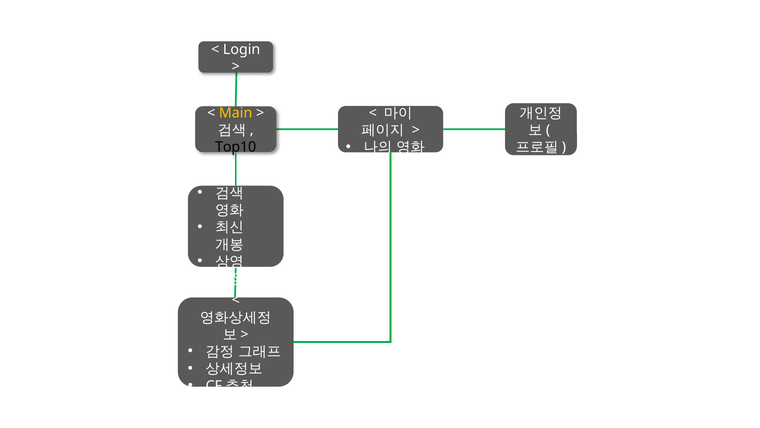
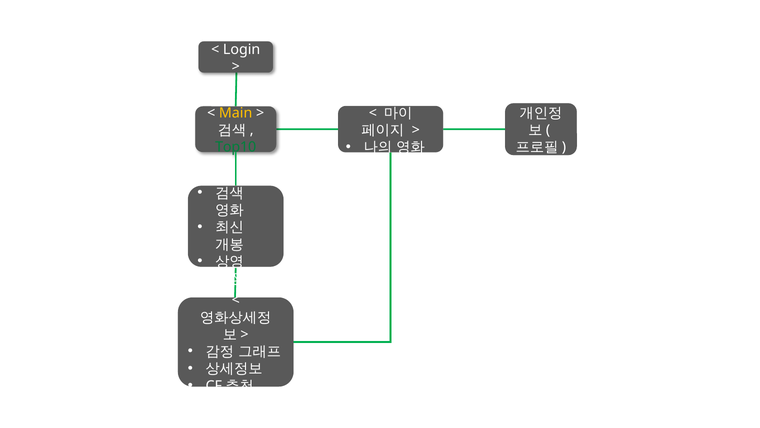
Top10 colour: black -> green
